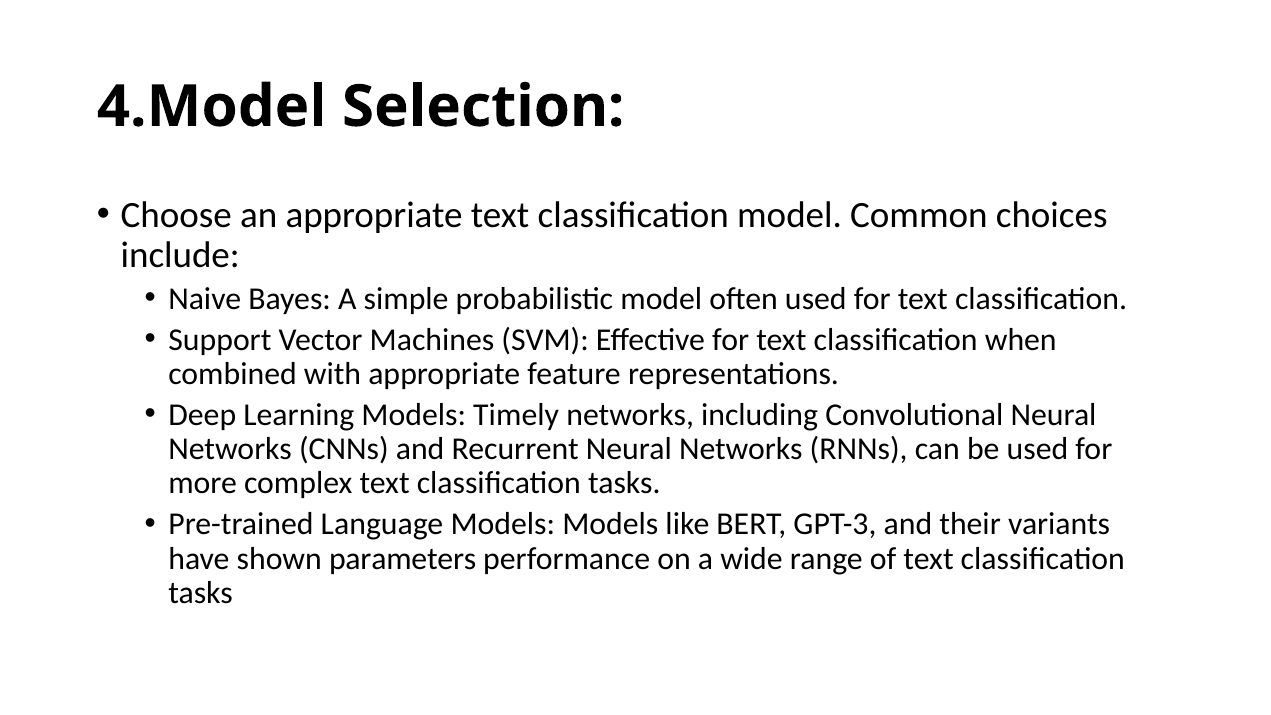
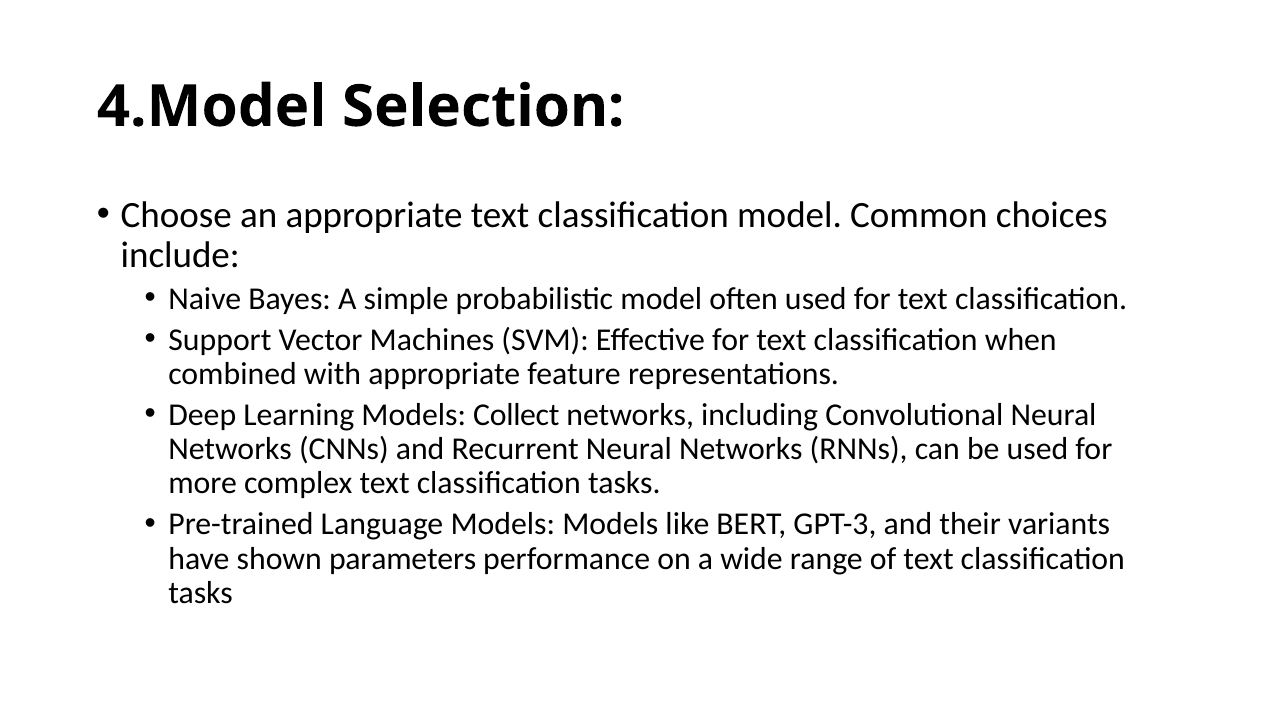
Timely: Timely -> Collect
